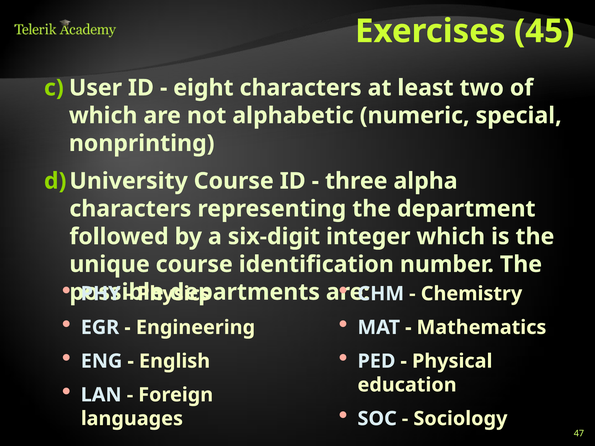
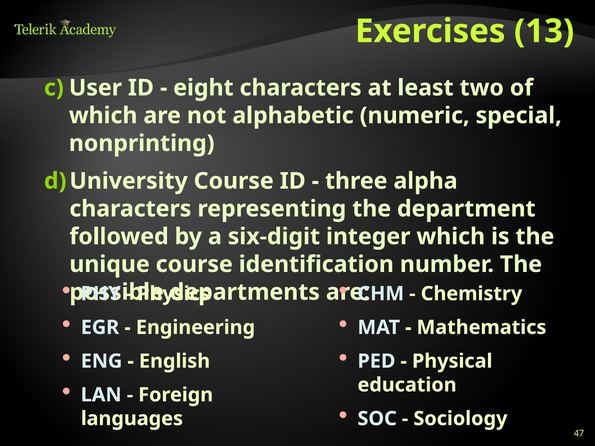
45: 45 -> 13
